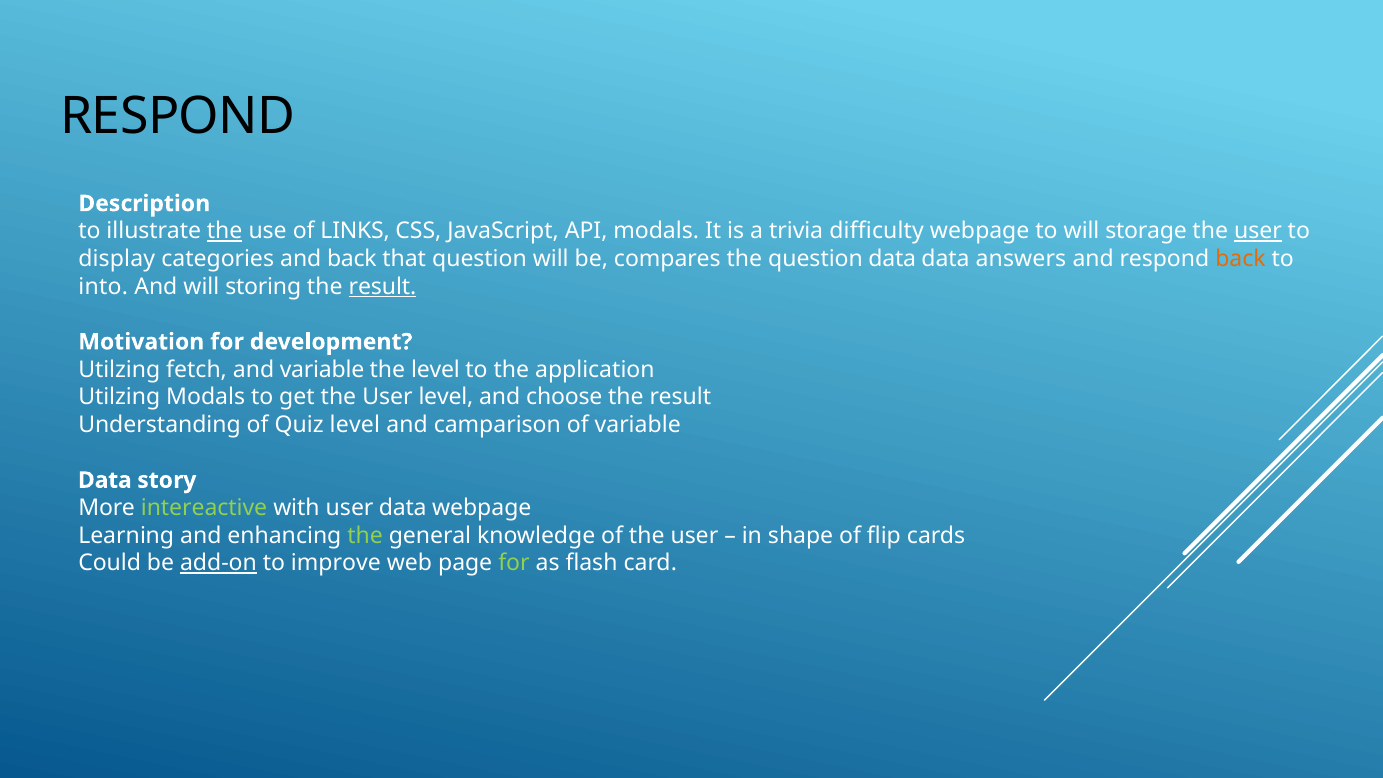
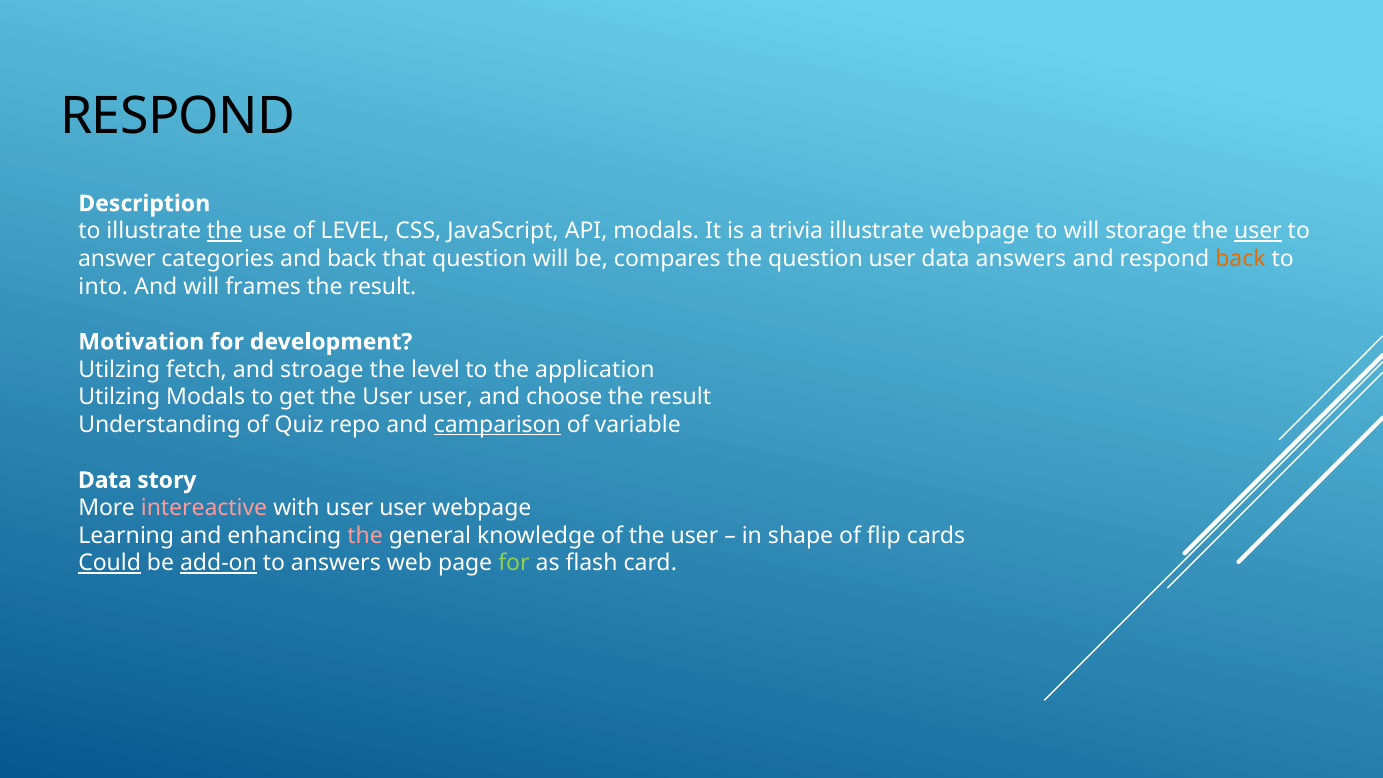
of LINKS: LINKS -> LEVEL
trivia difficulty: difficulty -> illustrate
display: display -> answer
question data: data -> user
storing: storing -> frames
result at (382, 287) underline: present -> none
and variable: variable -> stroage
the User level: level -> user
Quiz level: level -> repo
camparison underline: none -> present
intereactive colour: light green -> pink
with user data: data -> user
the at (365, 535) colour: light green -> pink
Could underline: none -> present
to improve: improve -> answers
